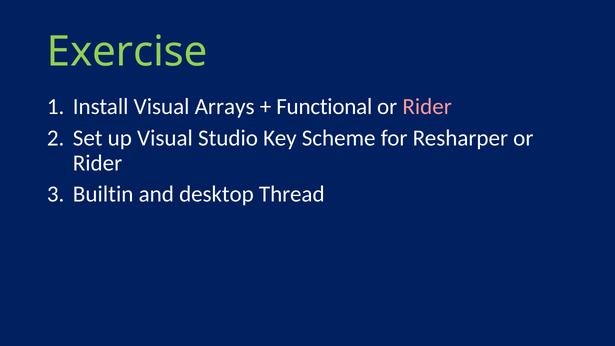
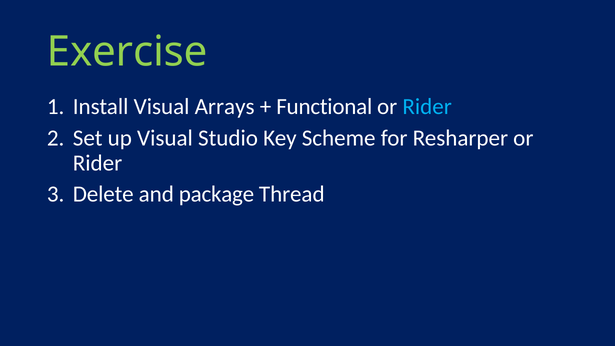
Rider at (427, 107) colour: pink -> light blue
Builtin: Builtin -> Delete
desktop: desktop -> package
